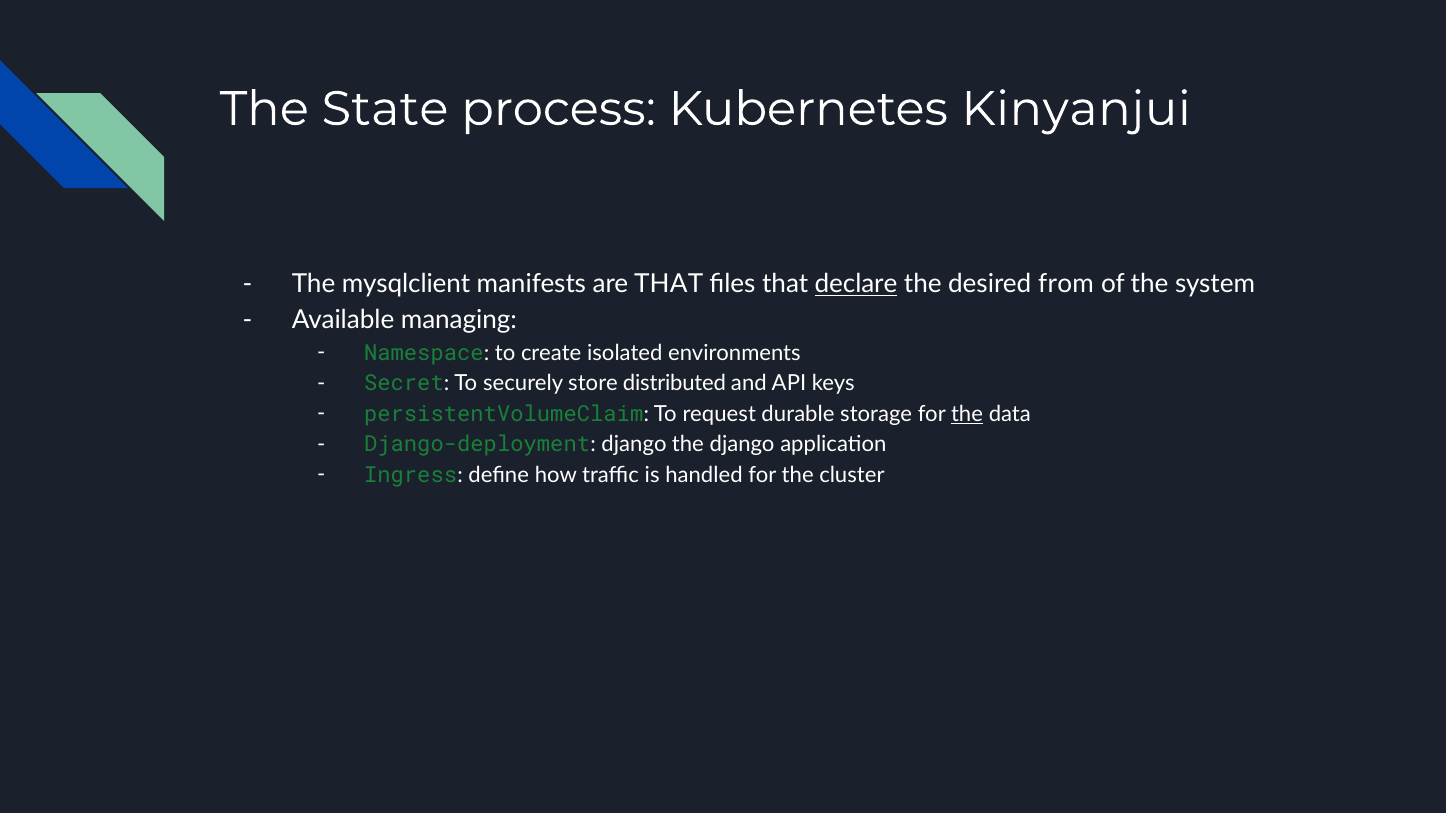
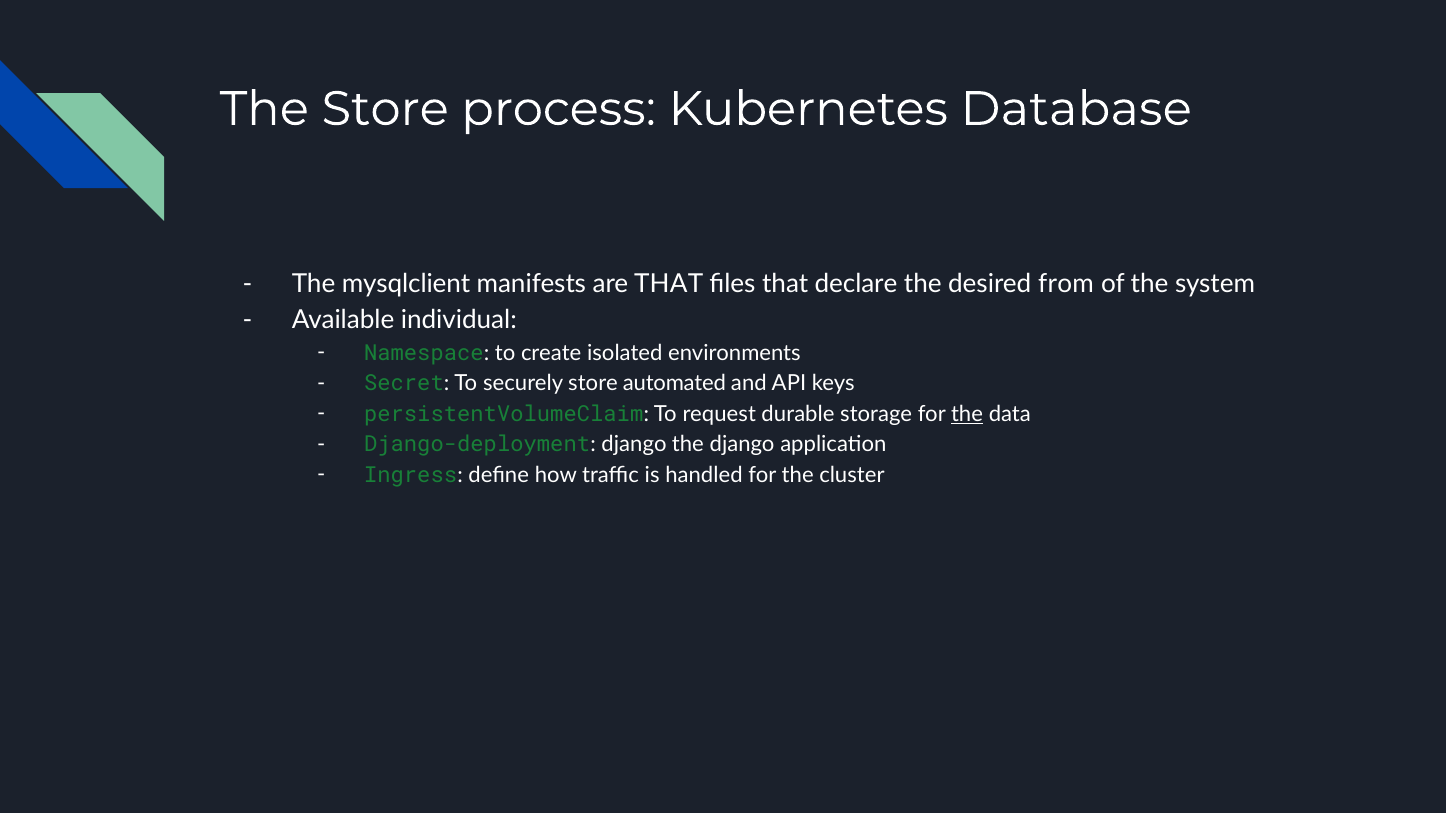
The State: State -> Store
Kinyanjui: Kinyanjui -> Database
declare underline: present -> none
managing: managing -> individual
distributed: distributed -> automated
